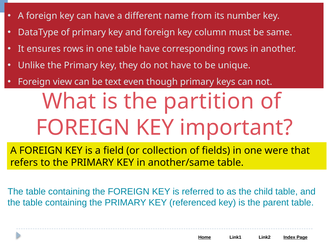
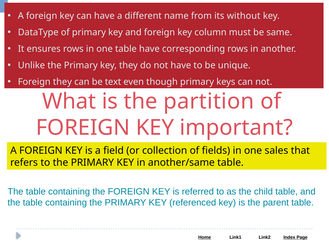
number: number -> without
Foreign view: view -> they
were: were -> sales
